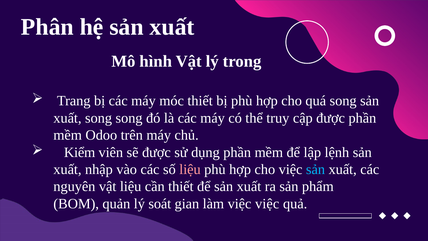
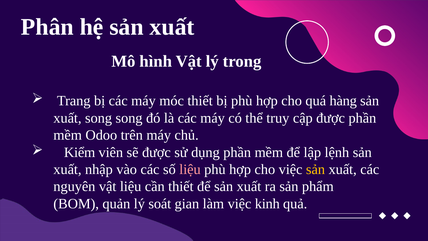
quá song: song -> hàng
sản at (316, 169) colour: light blue -> yellow
việc việc: việc -> kinh
